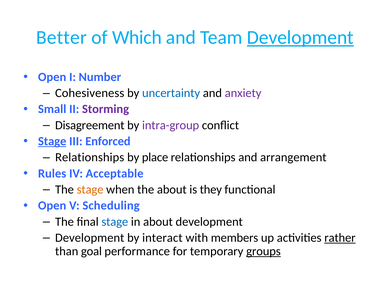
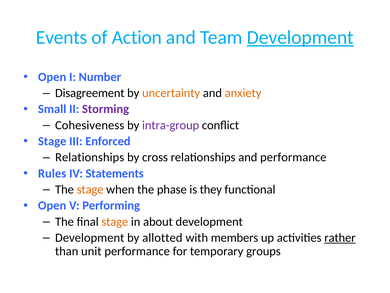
Better: Better -> Events
Which: Which -> Action
Cohesiveness: Cohesiveness -> Disagreement
uncertainty colour: blue -> orange
anxiety colour: purple -> orange
Disagreement: Disagreement -> Cohesiveness
Stage at (52, 141) underline: present -> none
place: place -> cross
and arrangement: arrangement -> performance
Acceptable: Acceptable -> Statements
the about: about -> phase
Scheduling: Scheduling -> Performing
stage at (115, 221) colour: blue -> orange
interact: interact -> allotted
goal: goal -> unit
groups underline: present -> none
